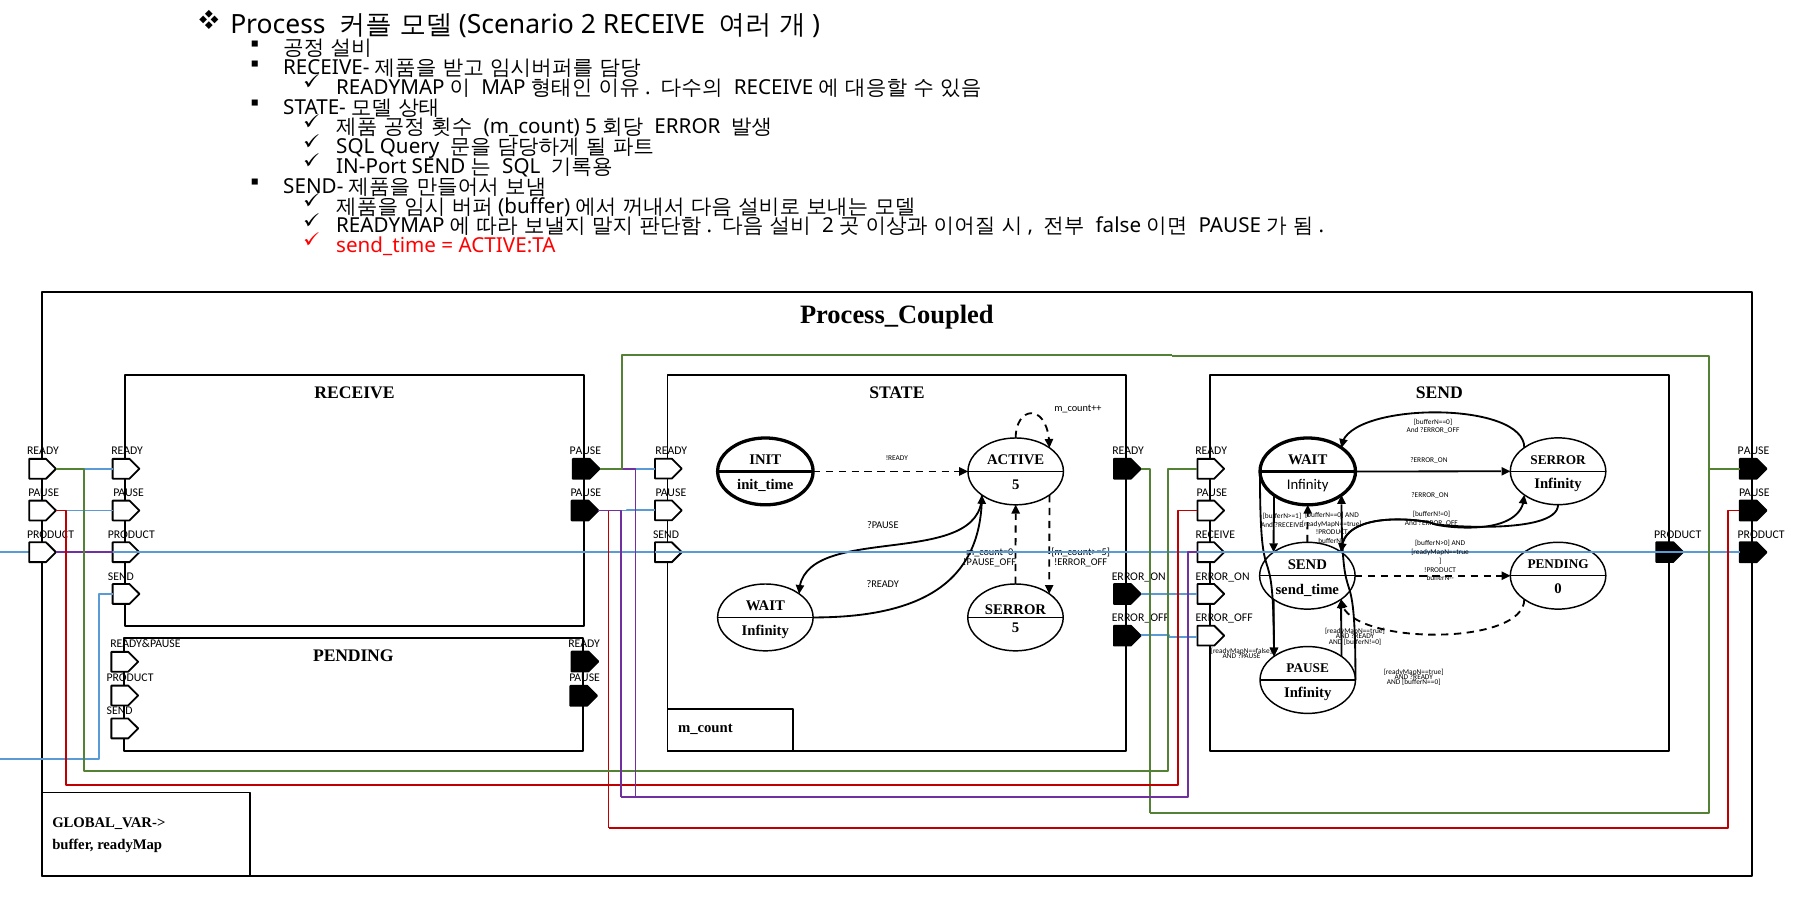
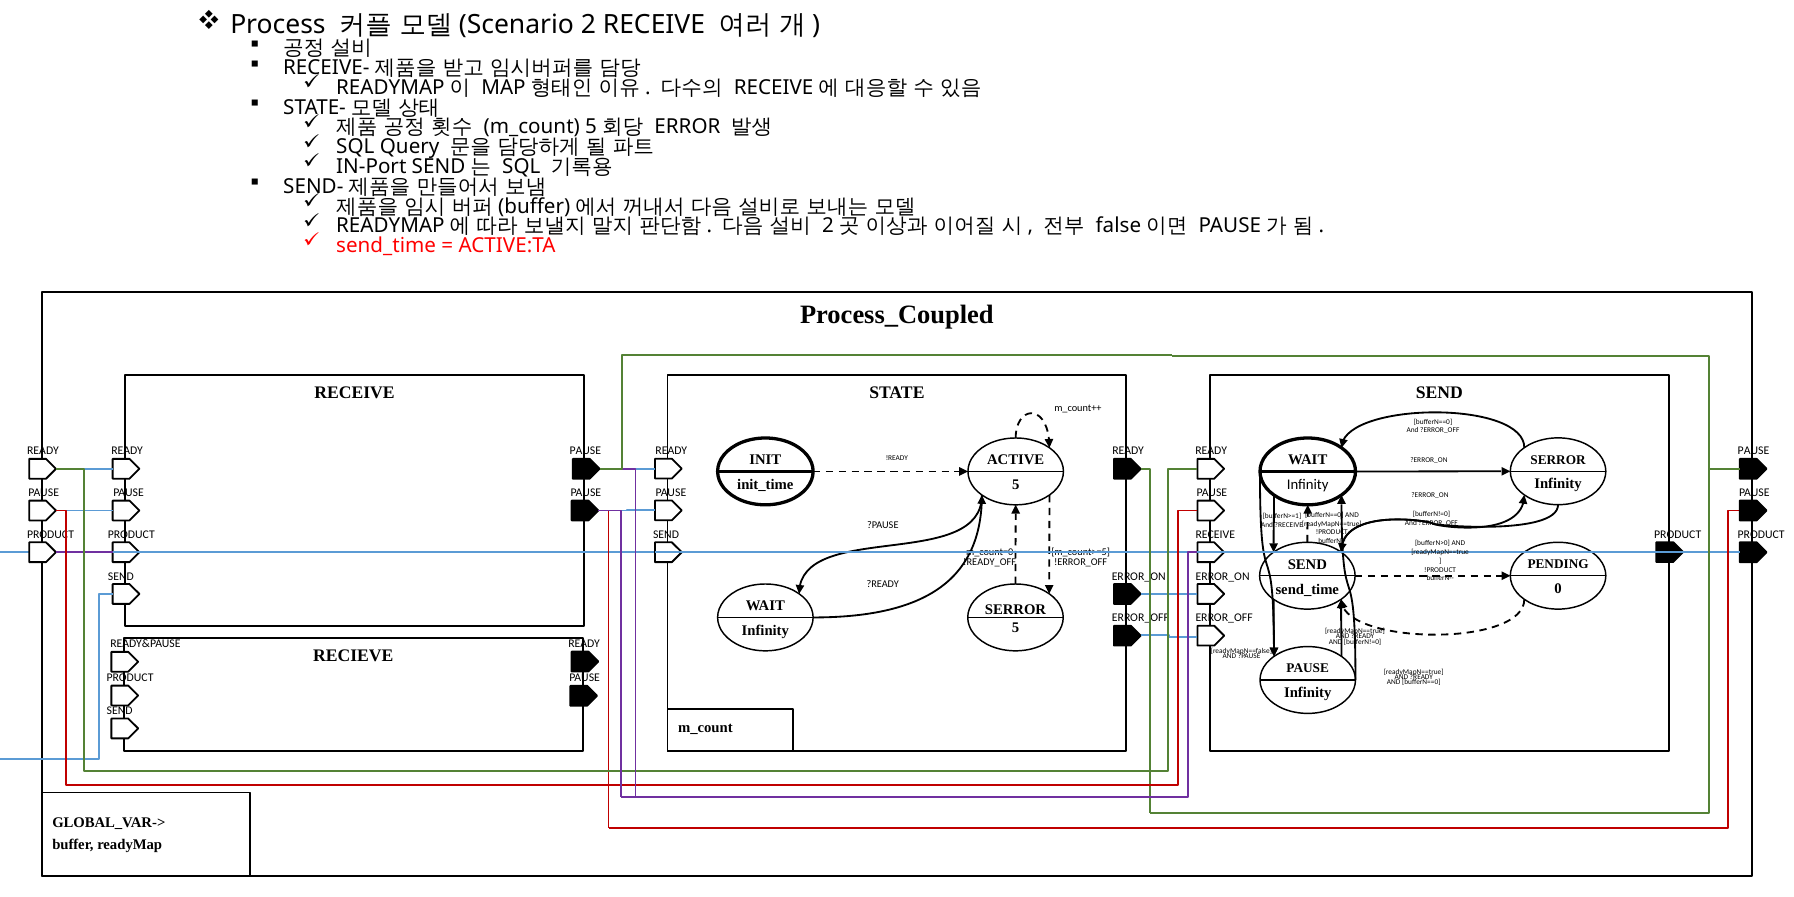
!PAUSE_OFF: !PAUSE_OFF -> !READY_OFF
PENDING at (353, 655): PENDING -> RECIEVE
